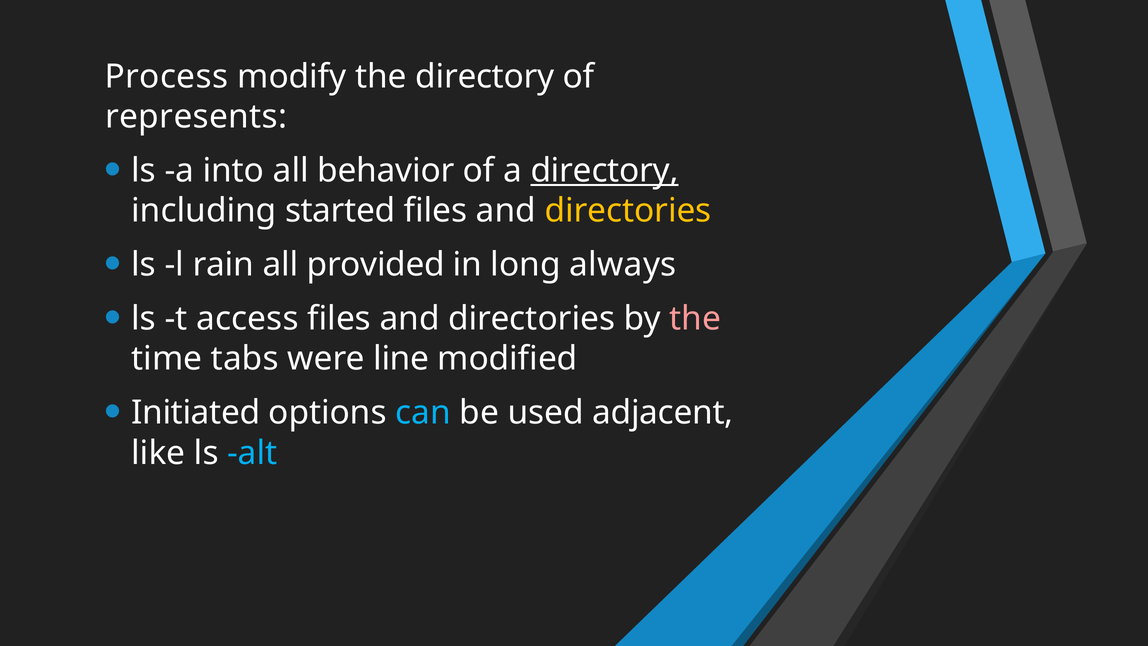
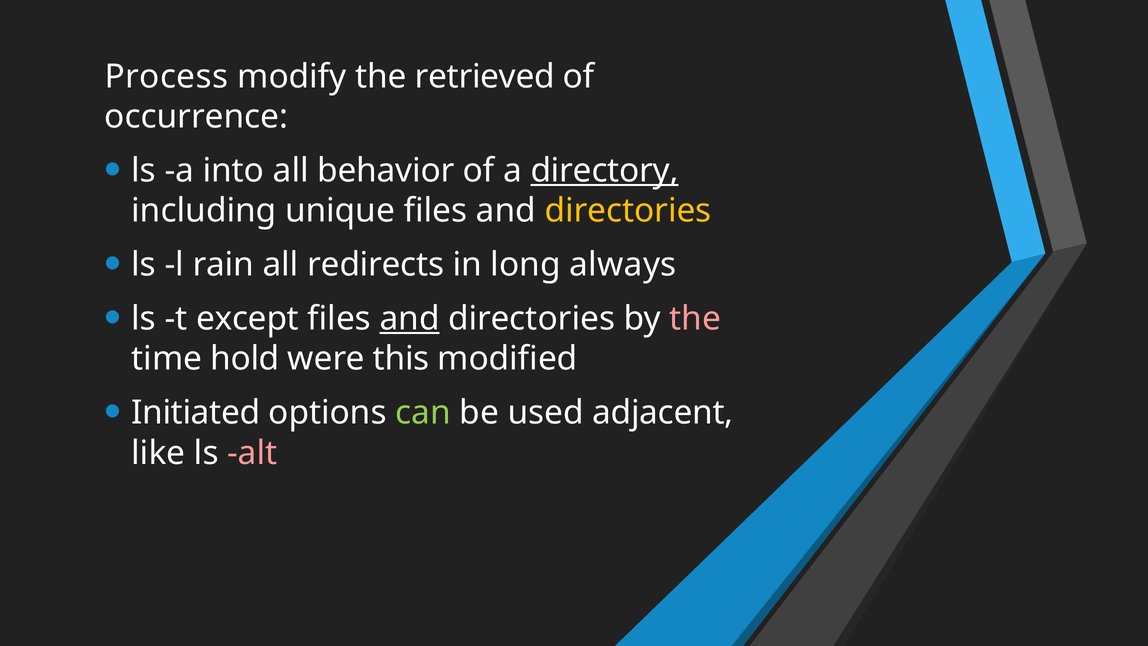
the directory: directory -> retrieved
represents: represents -> occurrence
started: started -> unique
provided: provided -> redirects
access: access -> except
and at (410, 319) underline: none -> present
tabs: tabs -> hold
line: line -> this
can colour: light blue -> light green
alt colour: light blue -> pink
